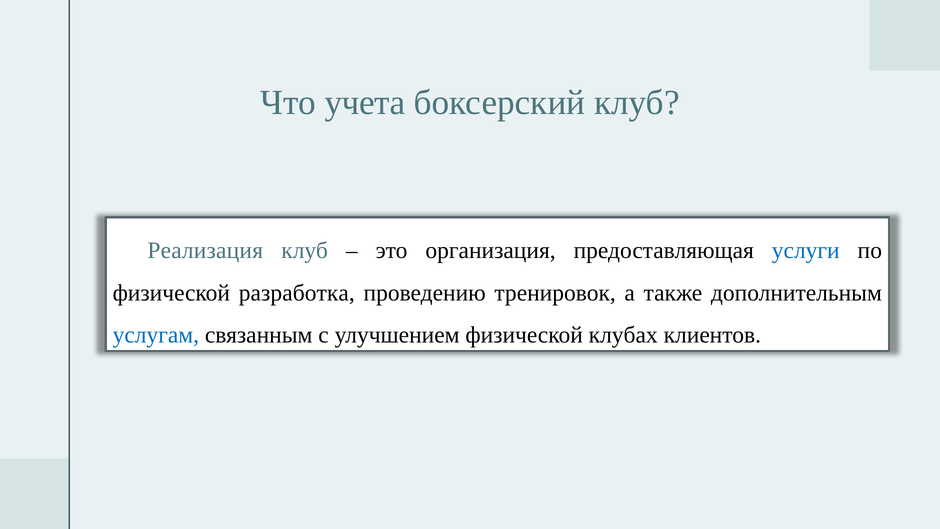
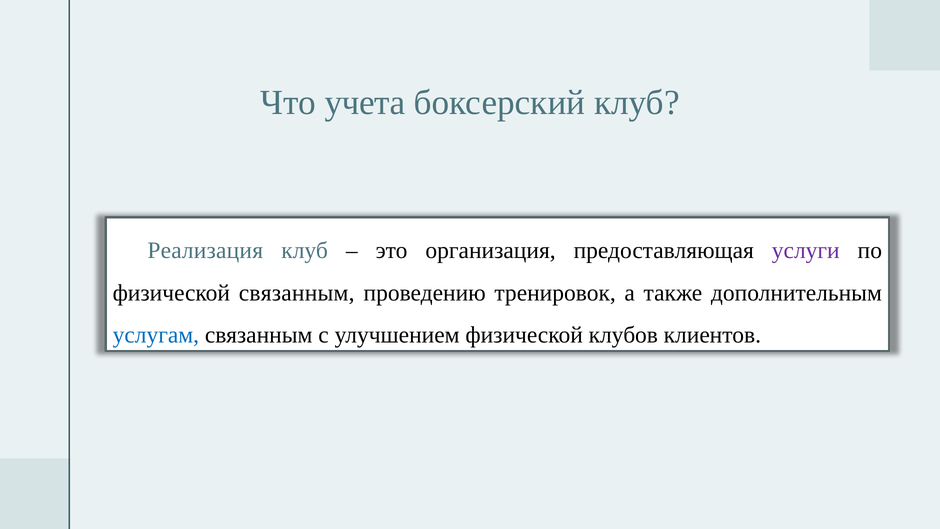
услуги colour: blue -> purple
физической разработка: разработка -> связанным
клубах: клубах -> клубов
